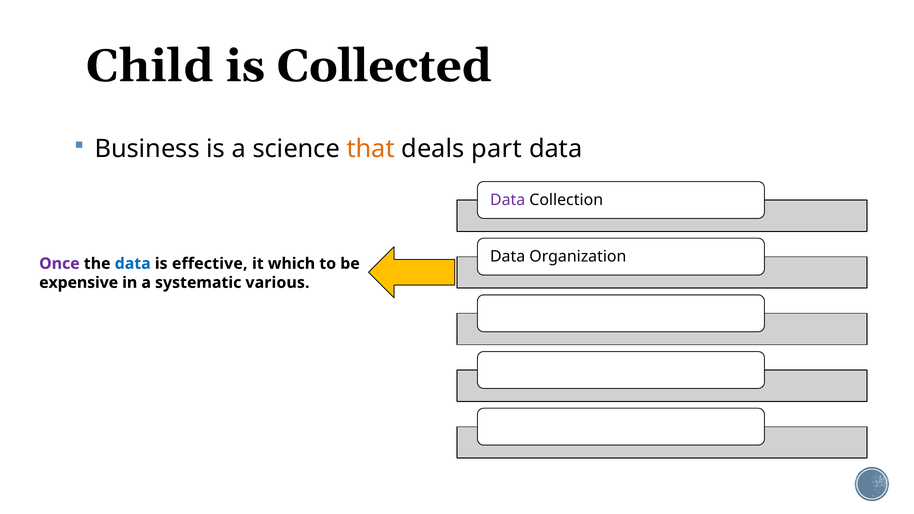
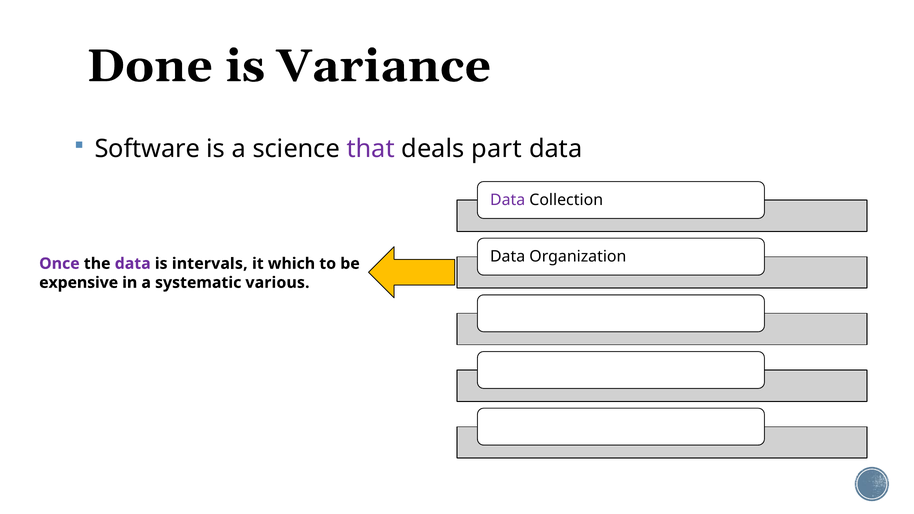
Child: Child -> Done
Collected: Collected -> Variance
Business: Business -> Software
that colour: orange -> purple
data at (133, 264) colour: blue -> purple
effective: effective -> intervals
